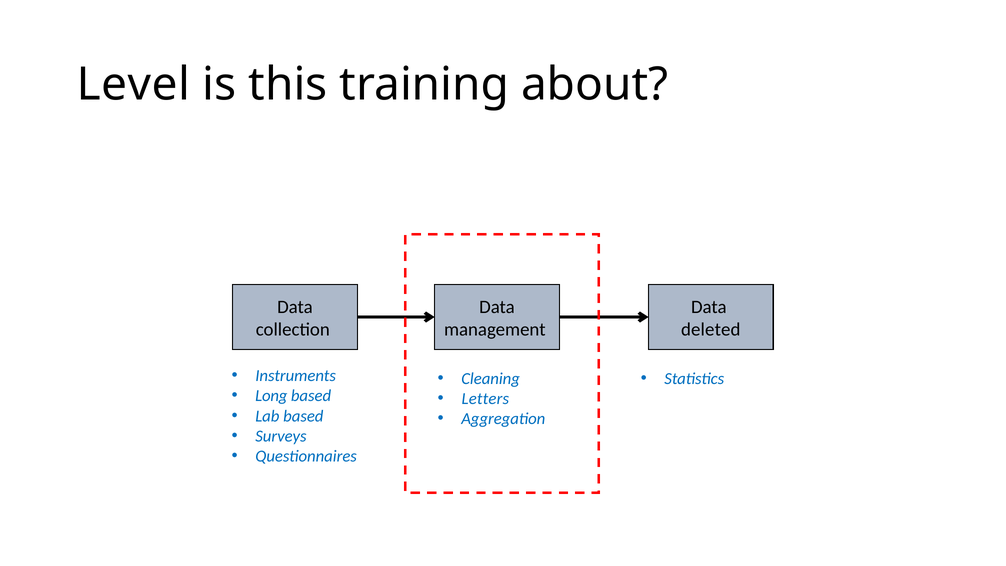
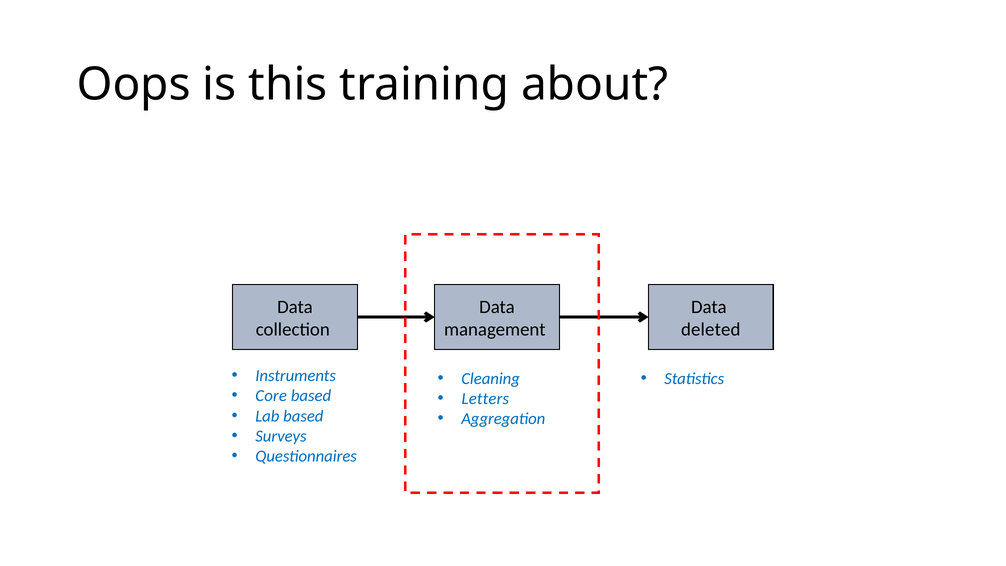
Level: Level -> Oops
Long: Long -> Core
